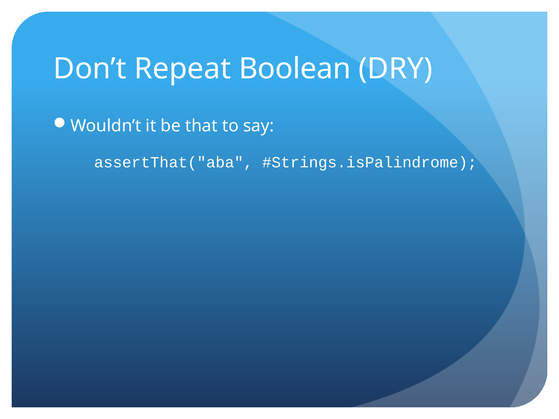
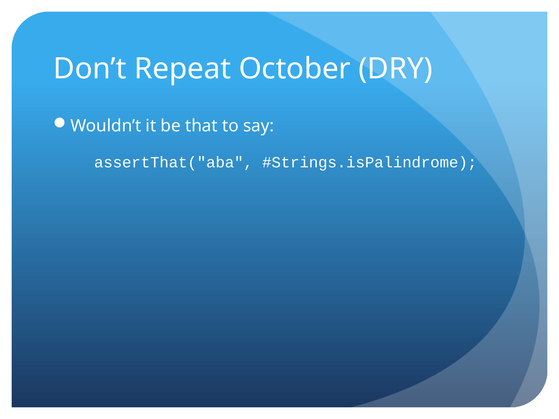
Boolean: Boolean -> October
